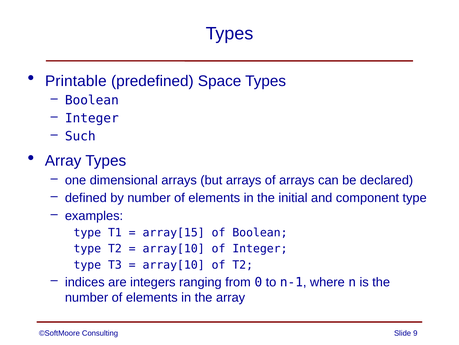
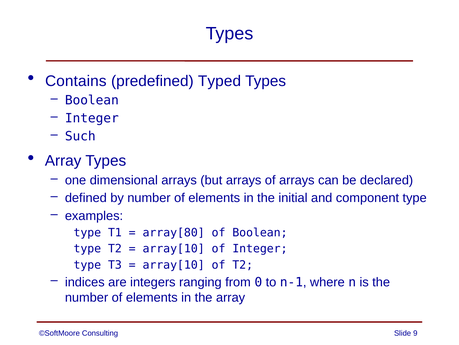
Printable: Printable -> Contains
Space: Space -> Typed
array[15: array[15 -> array[80
